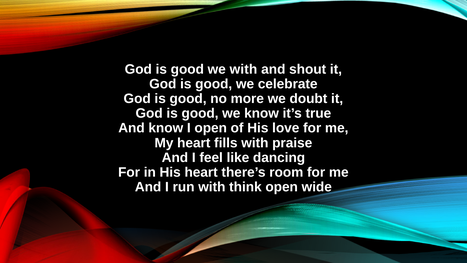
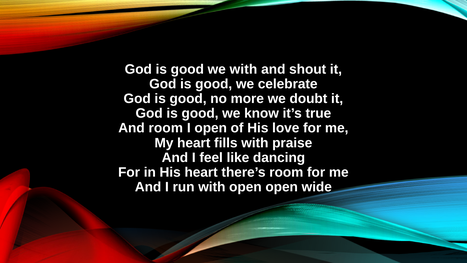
And know: know -> room
with think: think -> open
